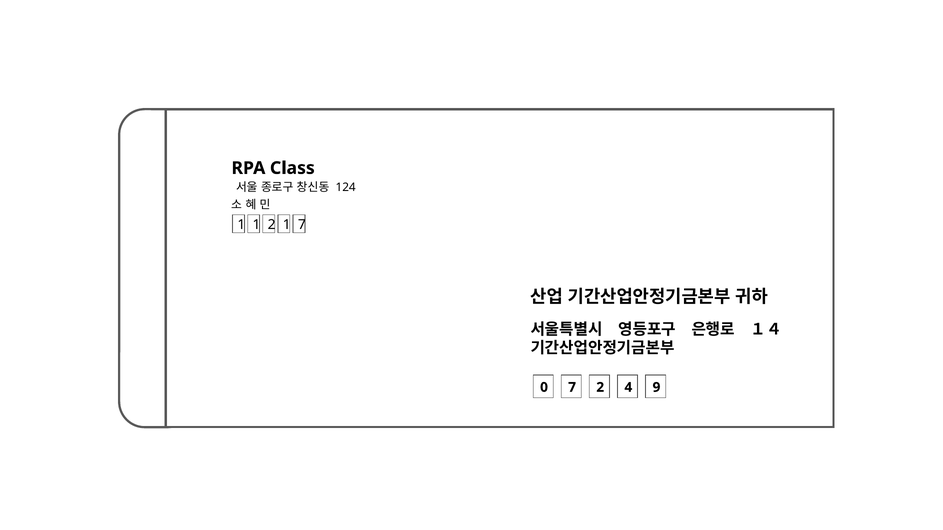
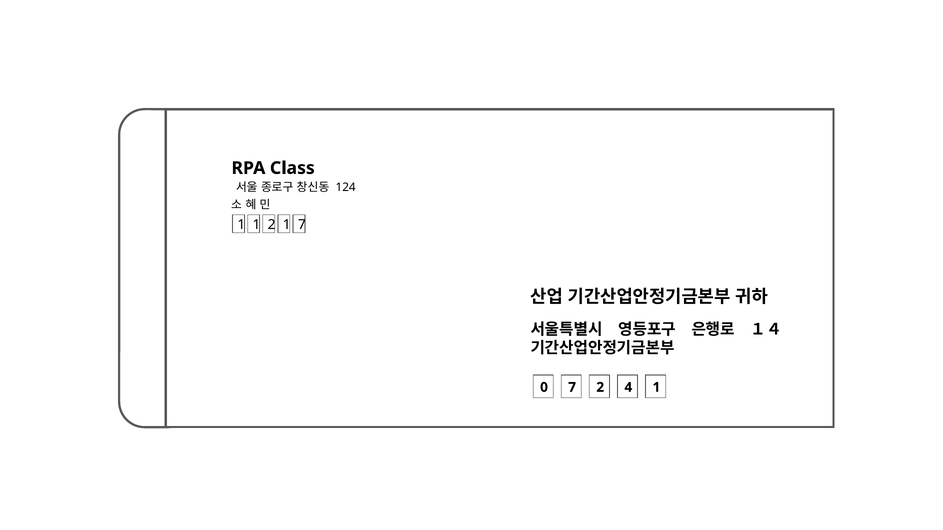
4 9: 9 -> 1
